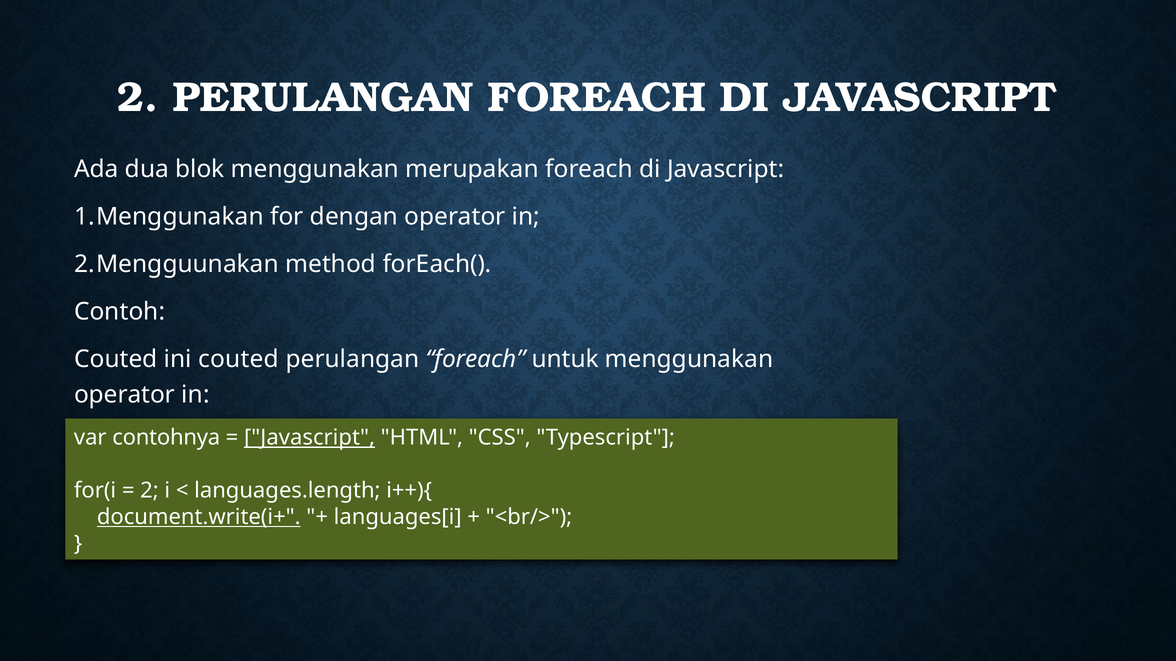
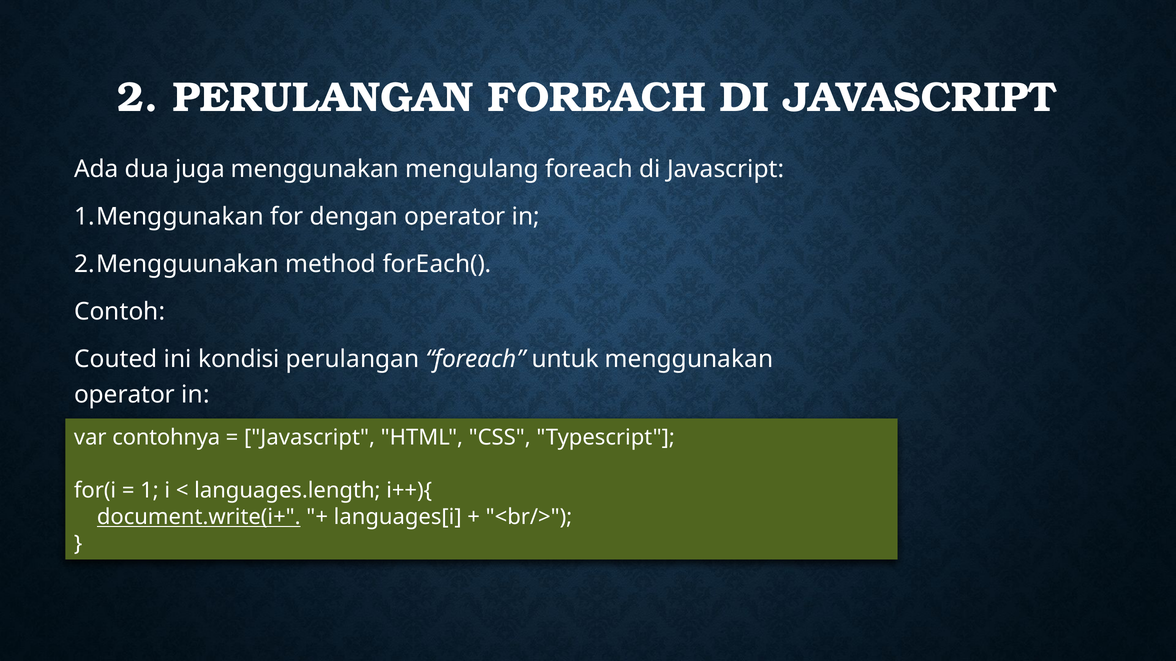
blok: blok -> juga
merupakan: merupakan -> mengulang
ini couted: couted -> kondisi
Javascript at (310, 438) underline: present -> none
2 at (149, 491): 2 -> 1
